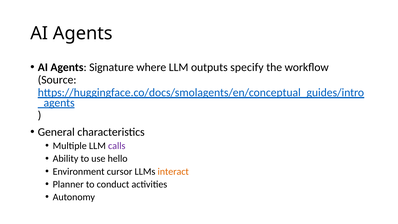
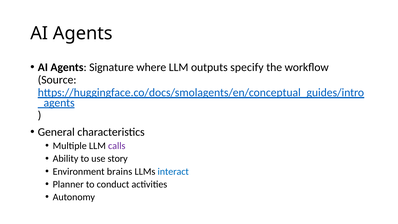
hello: hello -> story
cursor: cursor -> brains
interact colour: orange -> blue
